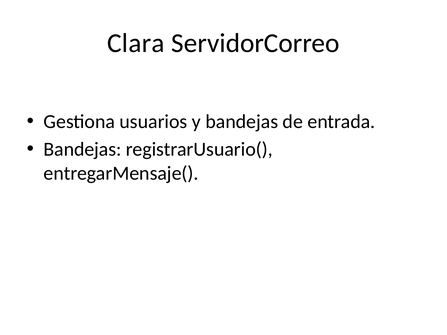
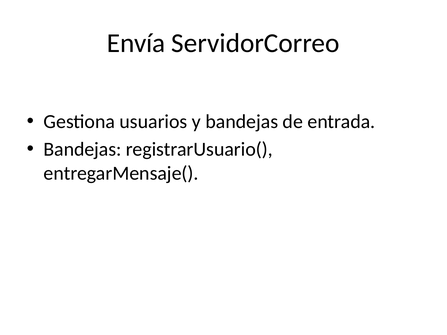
Clara: Clara -> Envía
